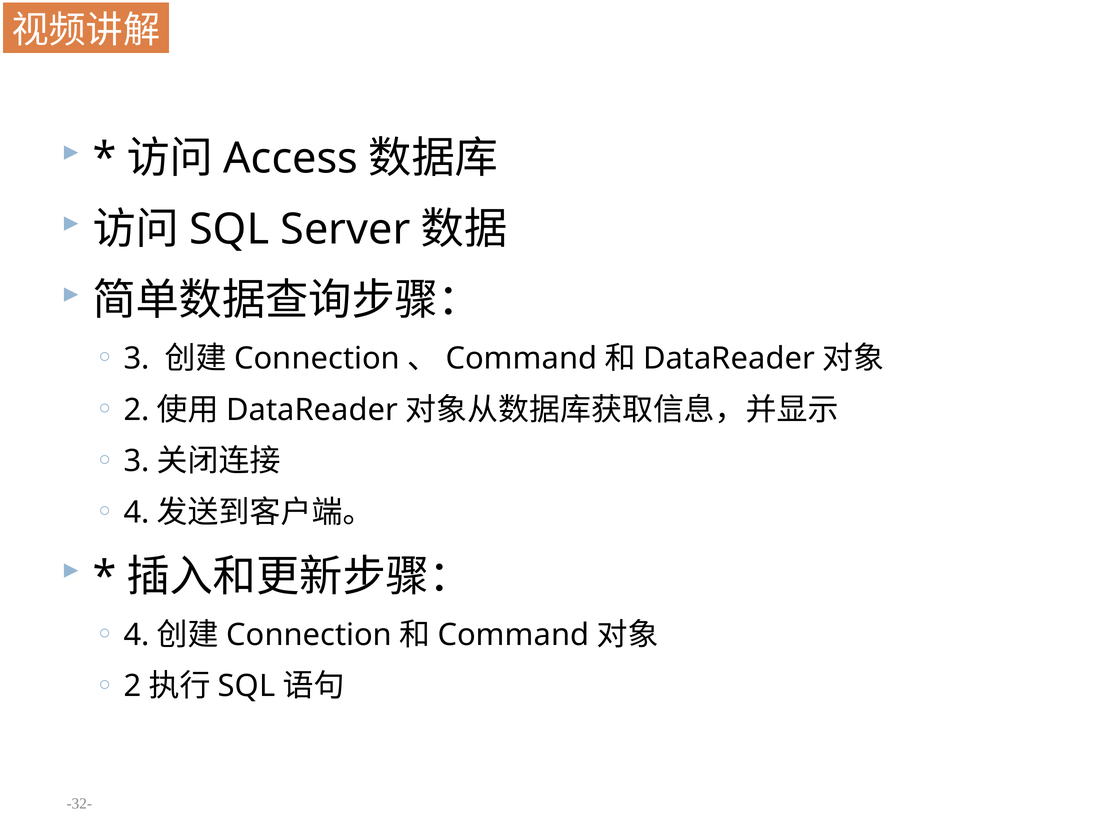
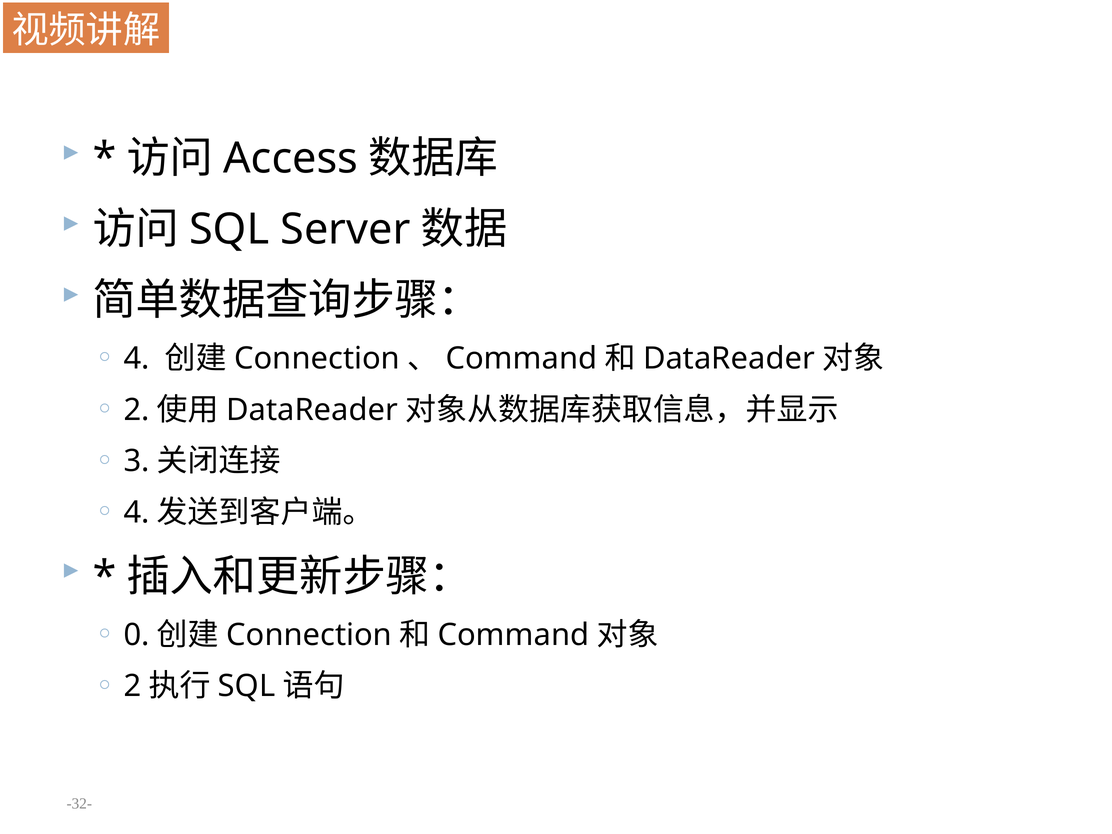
3 at (137, 359): 3 -> 4
4 at (137, 635): 4 -> 0
